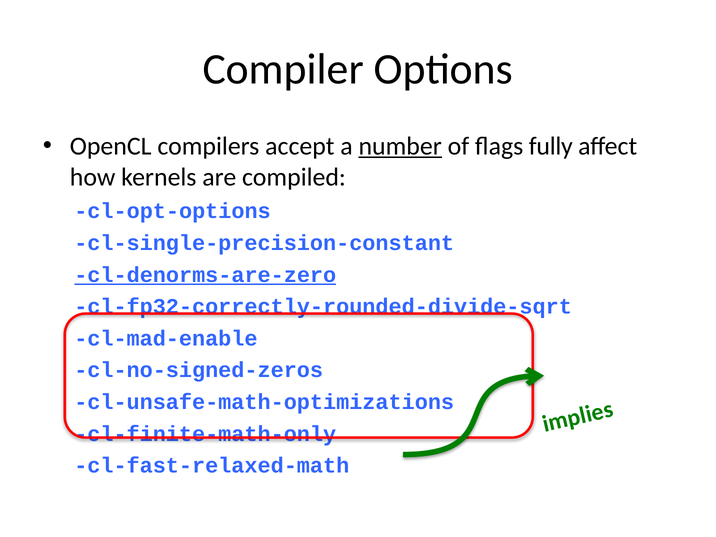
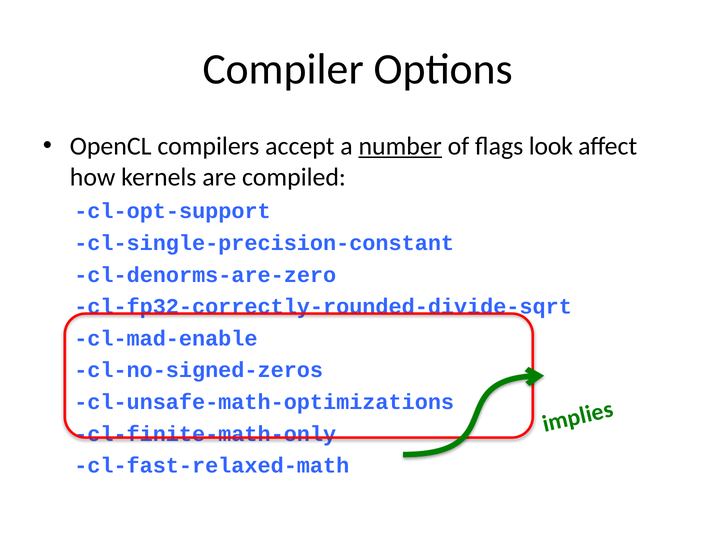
fully: fully -> look
cl-opt-options: cl-opt-options -> cl-opt-support
cl-denorms-are-zero underline: present -> none
